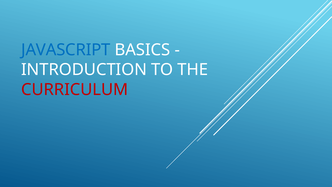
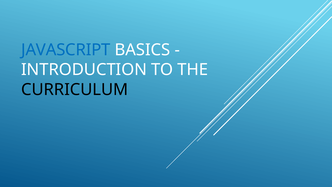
CURRICULUM colour: red -> black
